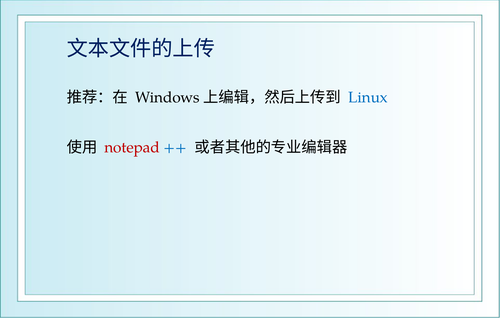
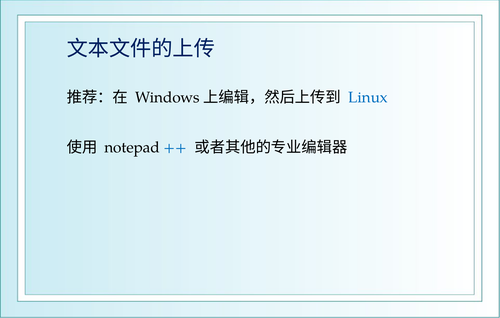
notepad colour: red -> black
